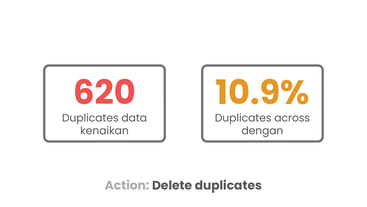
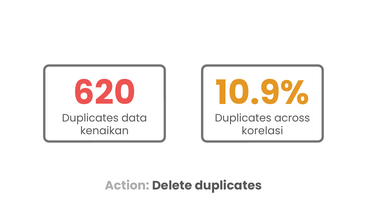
dengan: dengan -> korelasi
